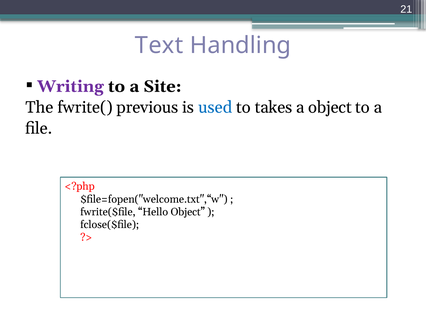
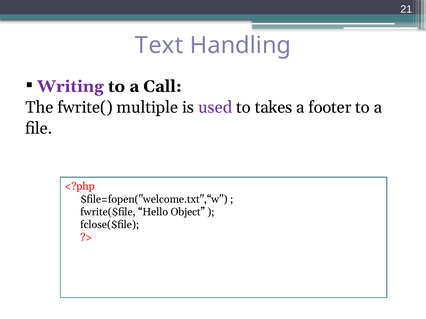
Site: Site -> Call
previous: previous -> multiple
used colour: blue -> purple
a object: object -> footer
